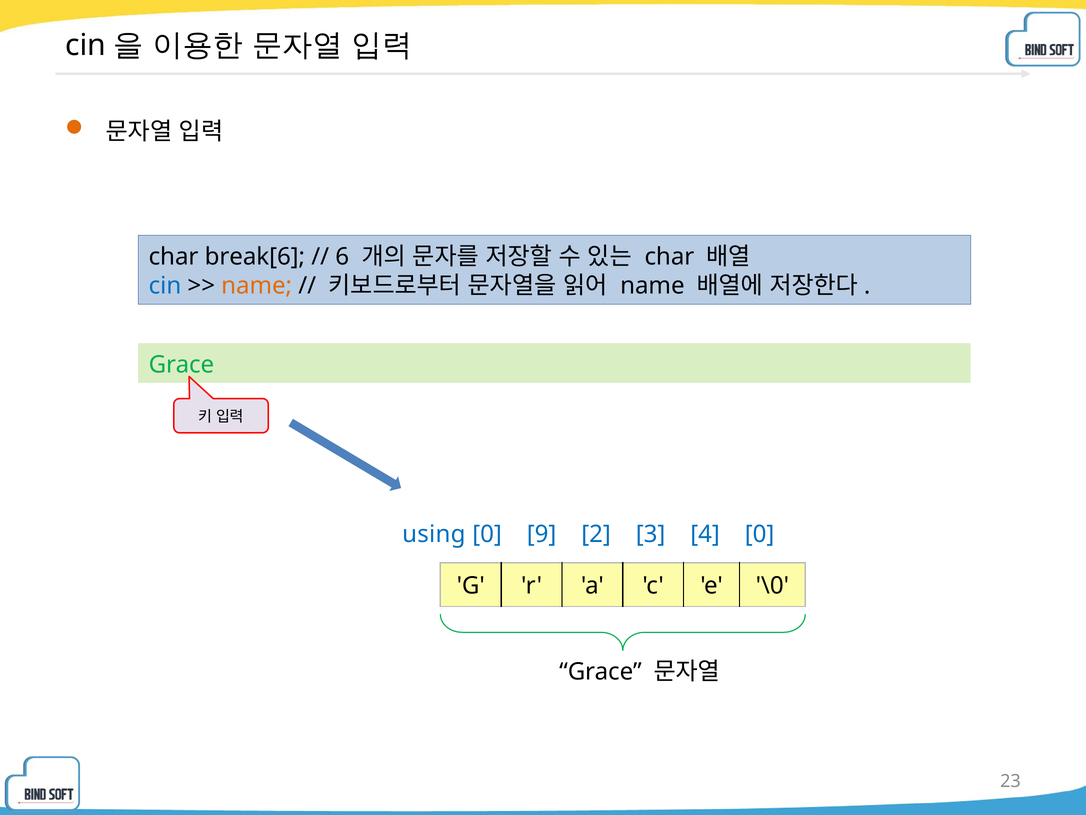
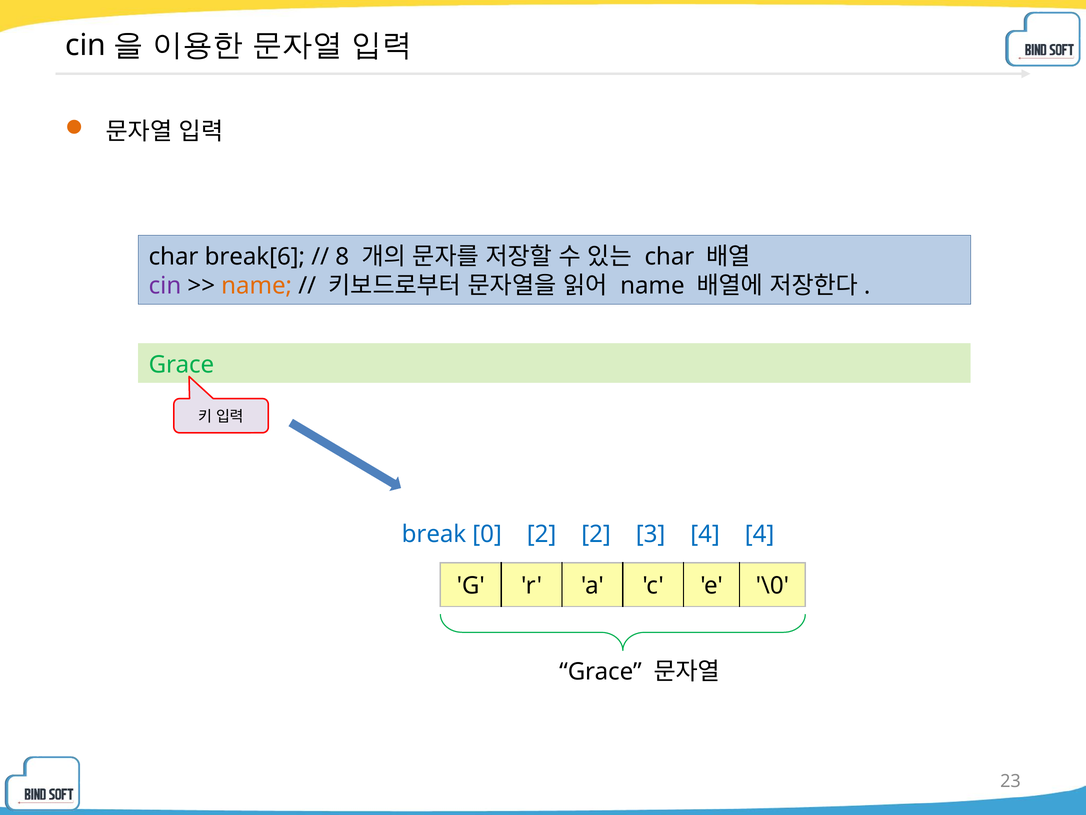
6: 6 -> 8
cin colour: blue -> purple
using: using -> break
0 9: 9 -> 2
4 0: 0 -> 4
